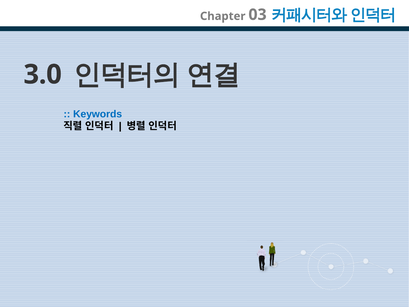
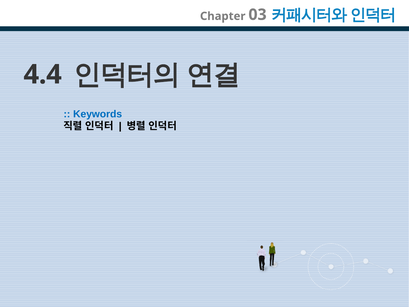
3.0: 3.0 -> 4.4
